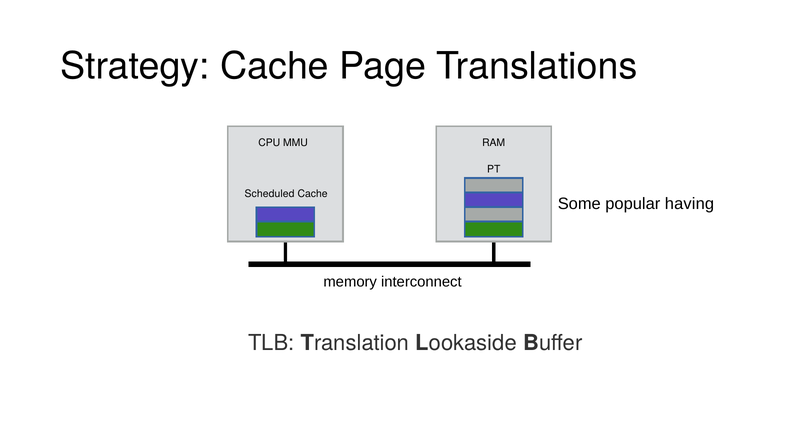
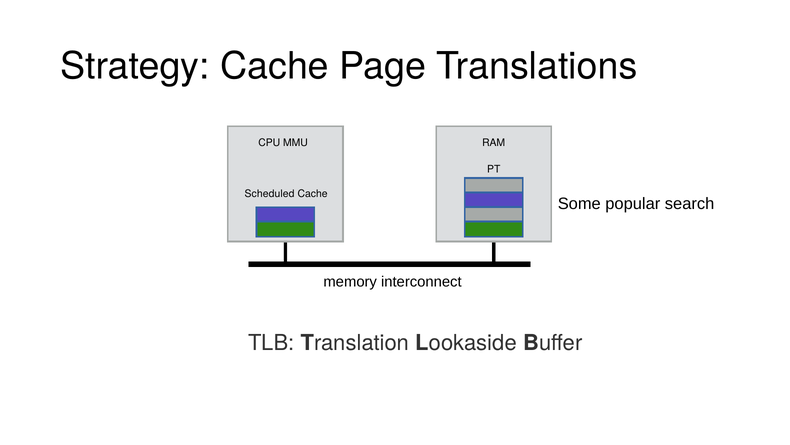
having: having -> search
